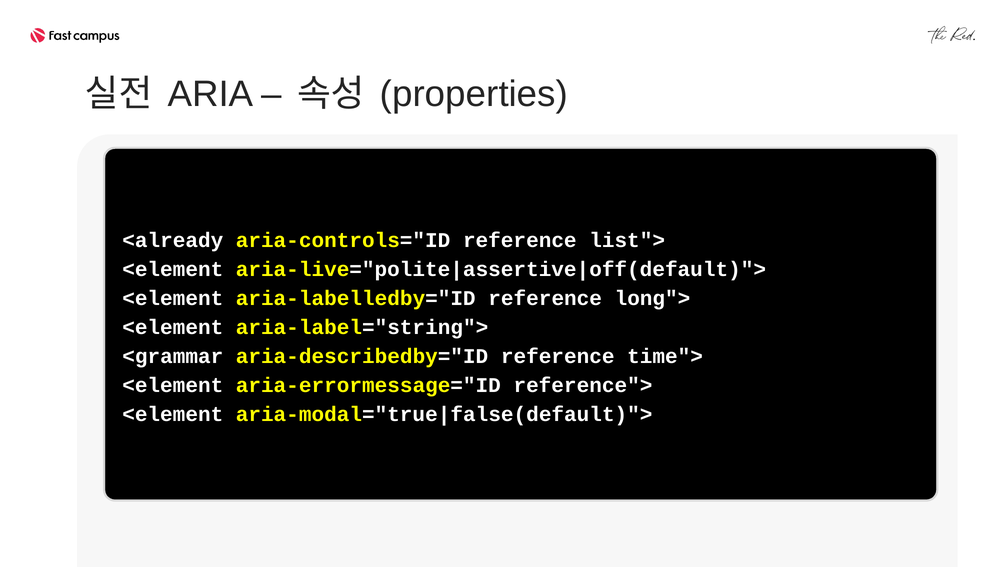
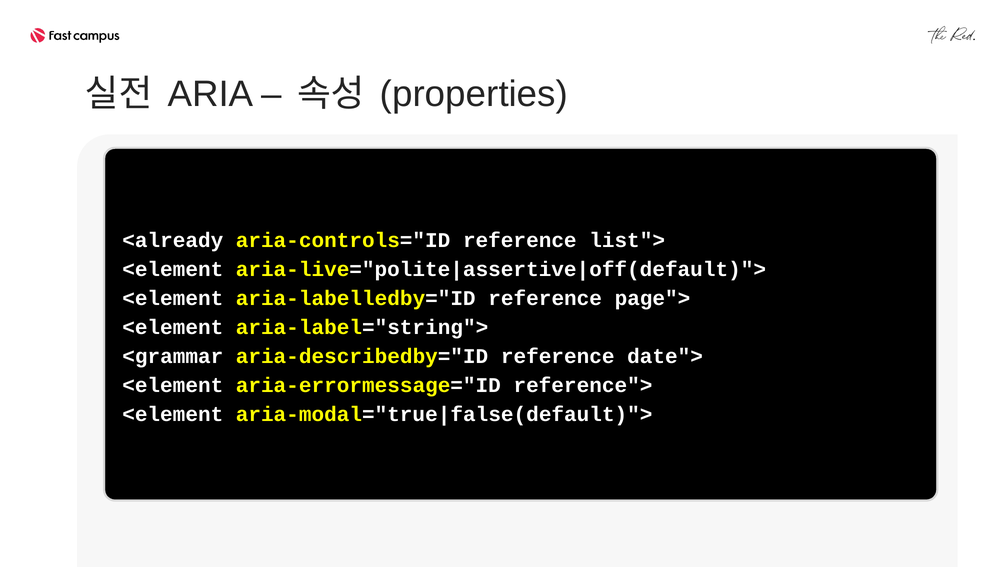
long">: long"> -> page">
time">: time"> -> date">
